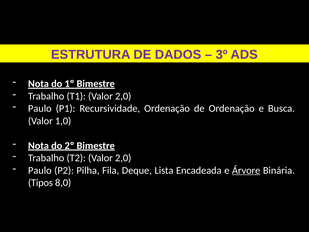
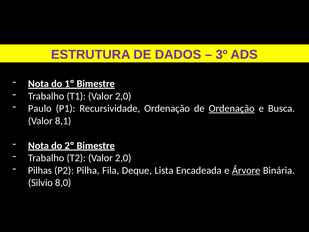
Ordenação at (232, 108) underline: none -> present
1,0: 1,0 -> 8,1
Paulo at (40, 170): Paulo -> Pilhas
Tipos: Tipos -> Silvio
